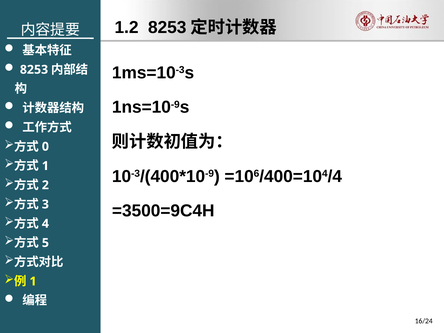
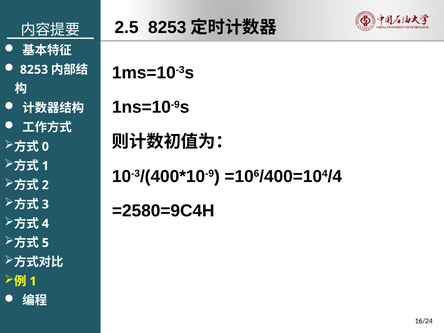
1.2: 1.2 -> 2.5
=3500=9C4H: =3500=9C4H -> =2580=9C4H
